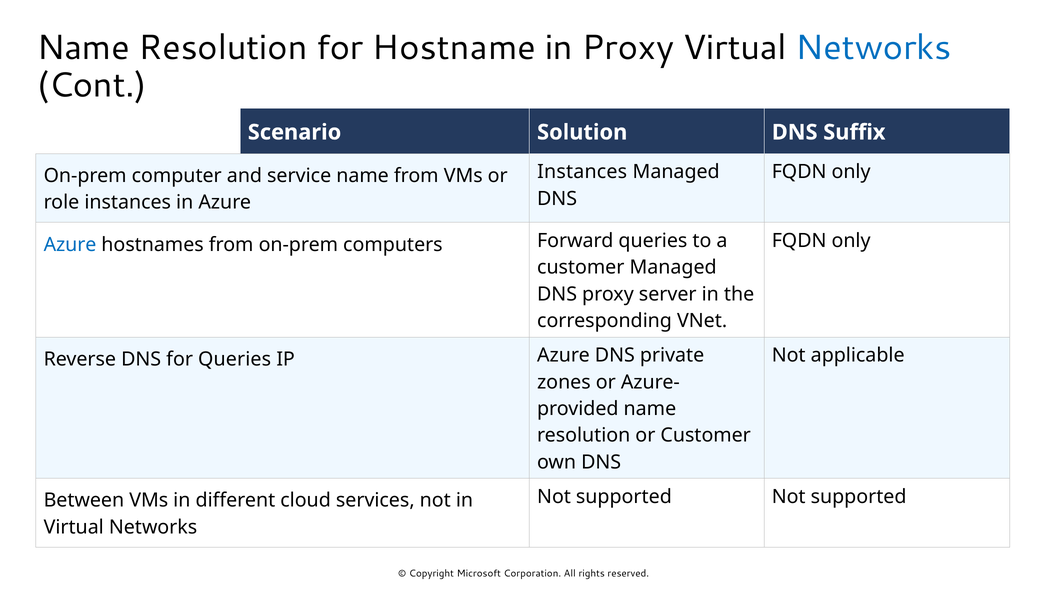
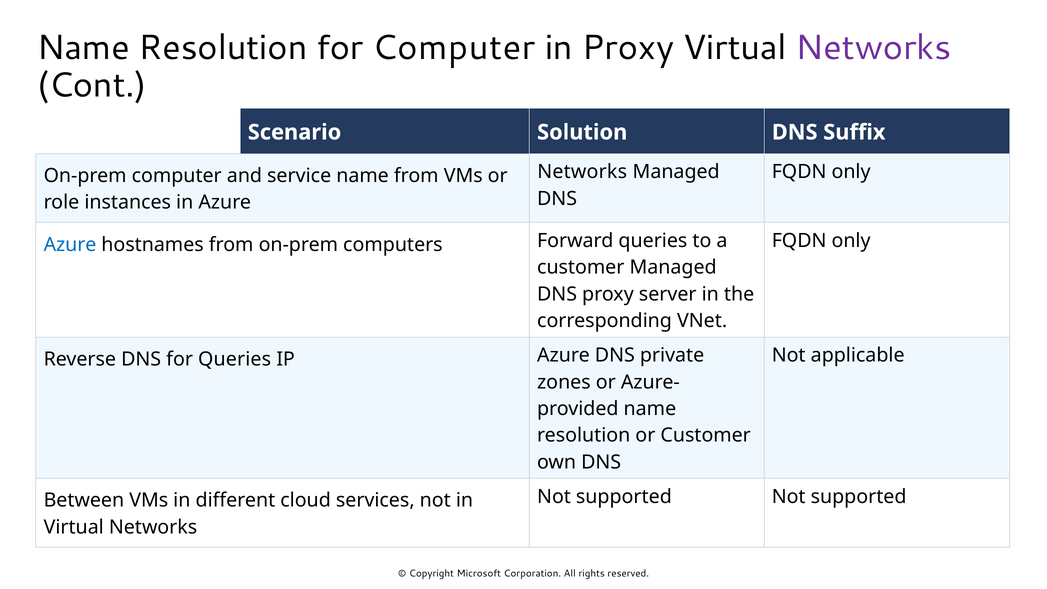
for Hostname: Hostname -> Computer
Networks at (873, 48) colour: blue -> purple
Instances at (582, 172): Instances -> Networks
